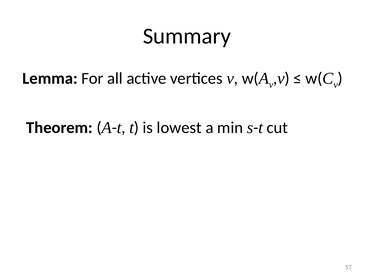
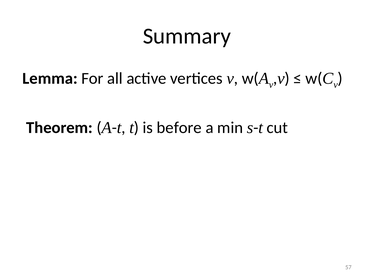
lowest: lowest -> before
